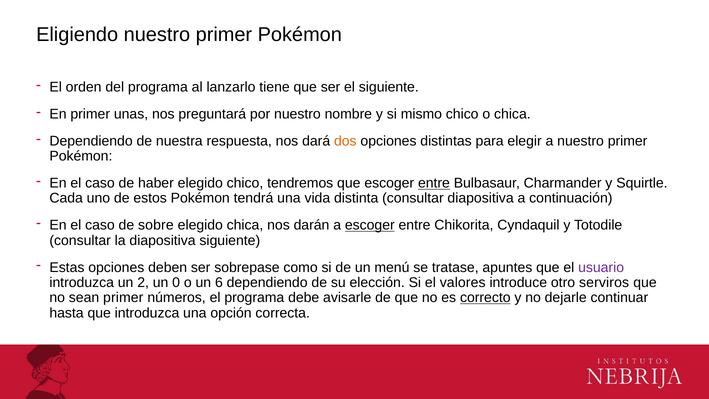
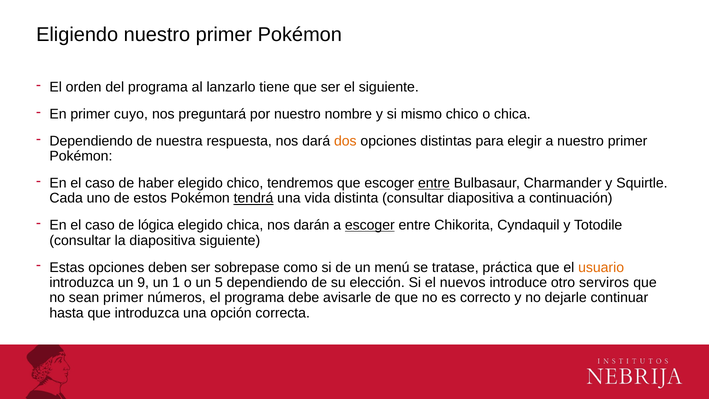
unas: unas -> cuyo
tendrá underline: none -> present
sobre: sobre -> lógica
apuntes: apuntes -> práctica
usuario colour: purple -> orange
2: 2 -> 9
0: 0 -> 1
6: 6 -> 5
valores: valores -> nuevos
correcto underline: present -> none
